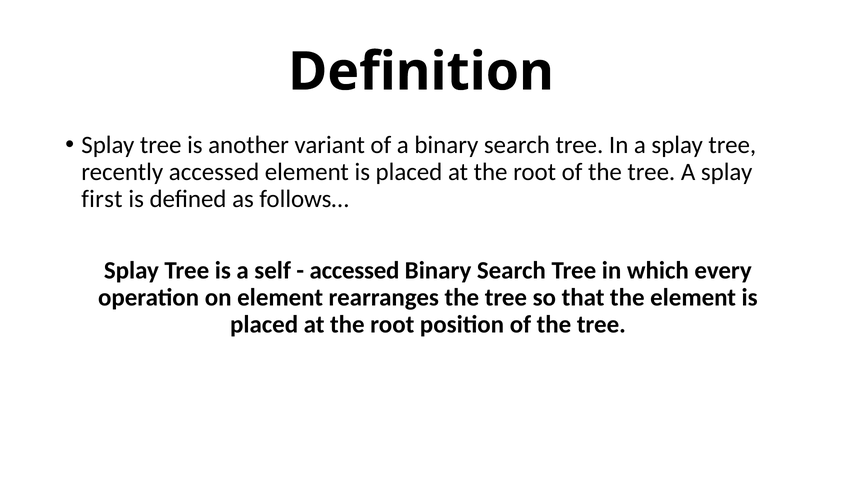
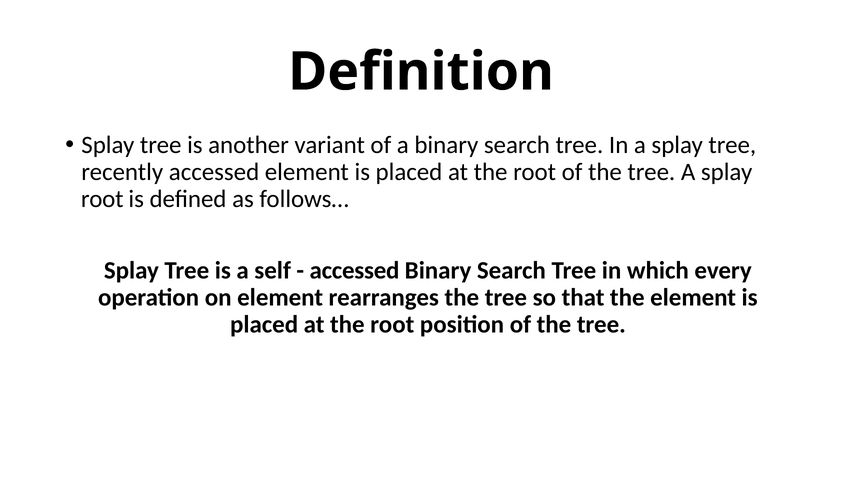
first at (102, 199): first -> root
